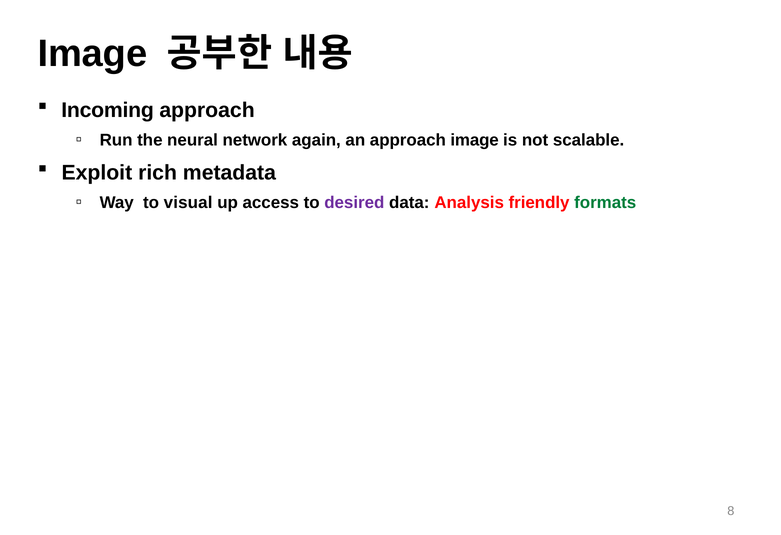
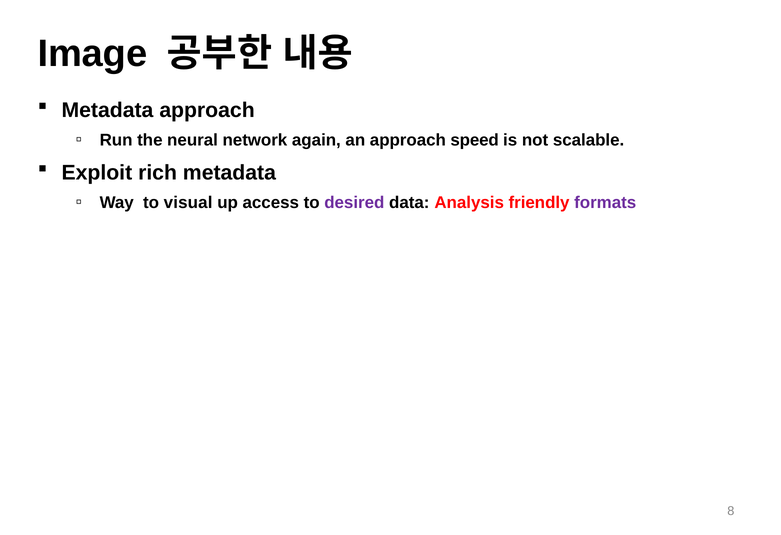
Incoming at (108, 110): Incoming -> Metadata
approach image: image -> speed
formats colour: green -> purple
